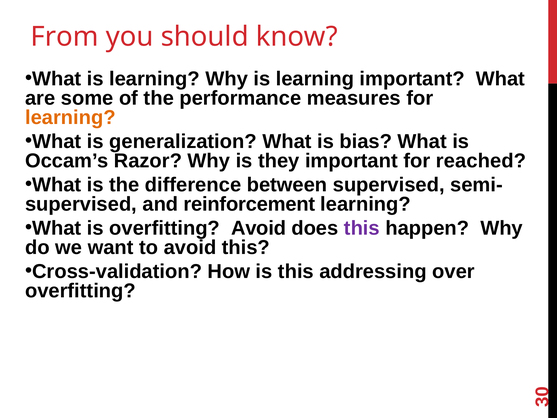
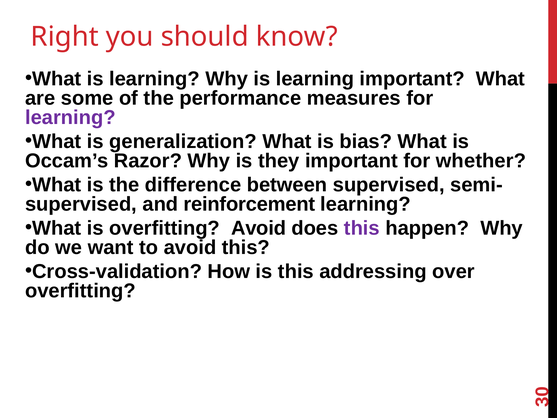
From: From -> Right
learning at (70, 117) colour: orange -> purple
reached: reached -> whether
